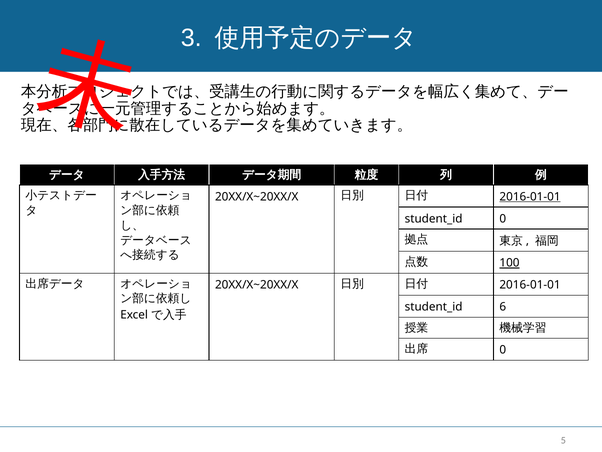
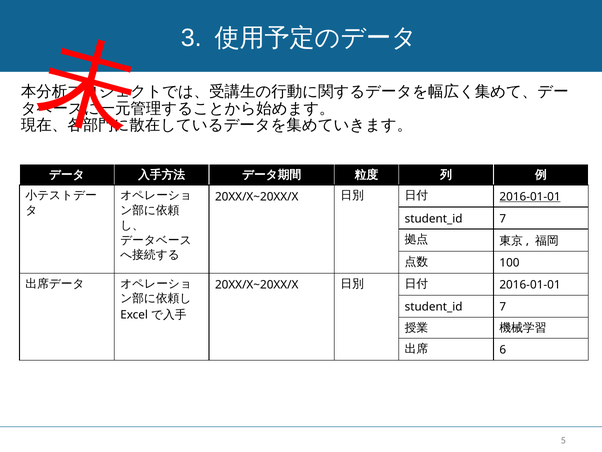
0 at (503, 218): 0 -> 7
100 underline: present -> none
6 at (503, 307): 6 -> 7
0 at (503, 349): 0 -> 6
